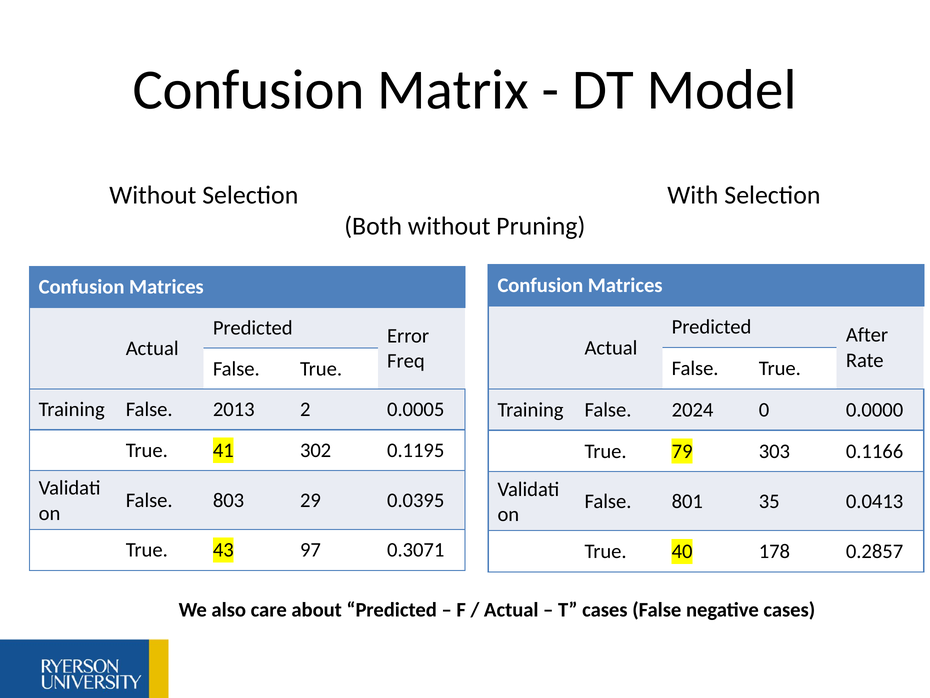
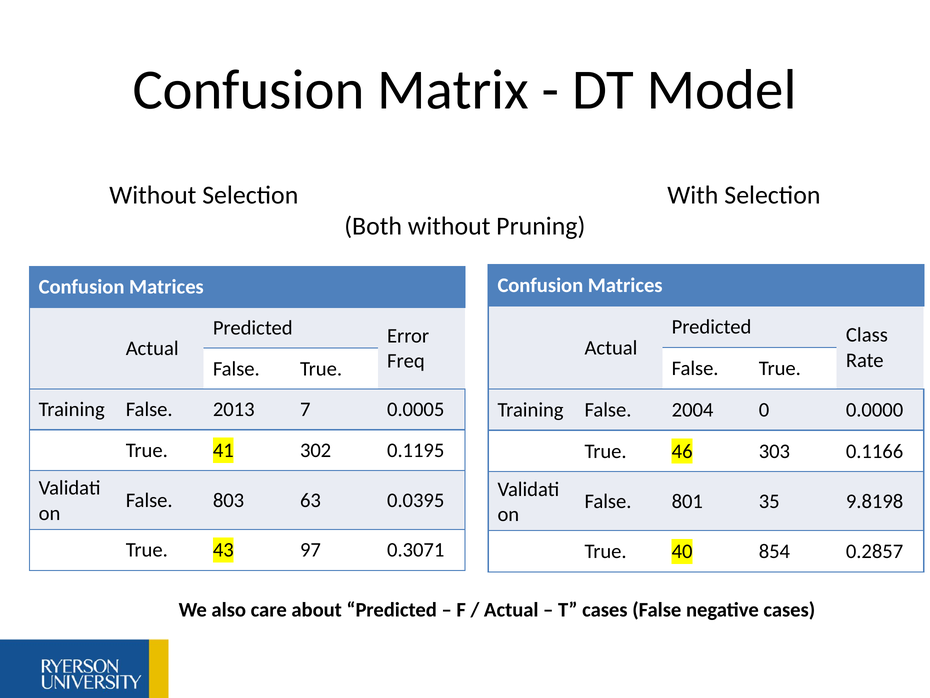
After: After -> Class
2: 2 -> 7
2024: 2024 -> 2004
79: 79 -> 46
29: 29 -> 63
0.0413: 0.0413 -> 9.8198
178: 178 -> 854
